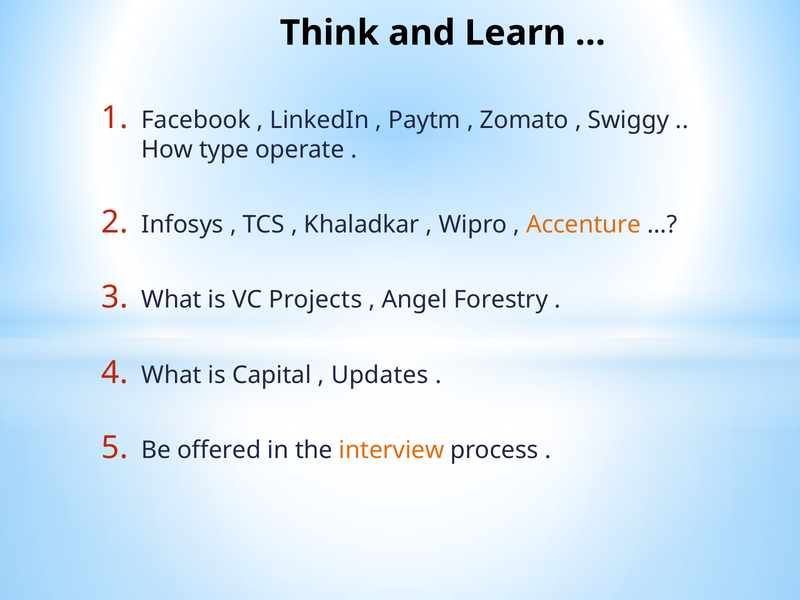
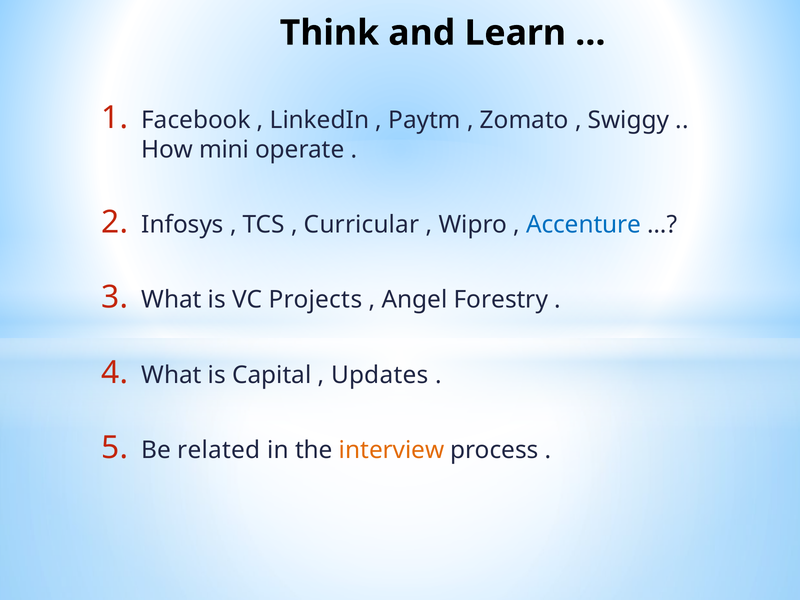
type: type -> mini
Khaladkar: Khaladkar -> Curricular
Accenture colour: orange -> blue
offered: offered -> related
